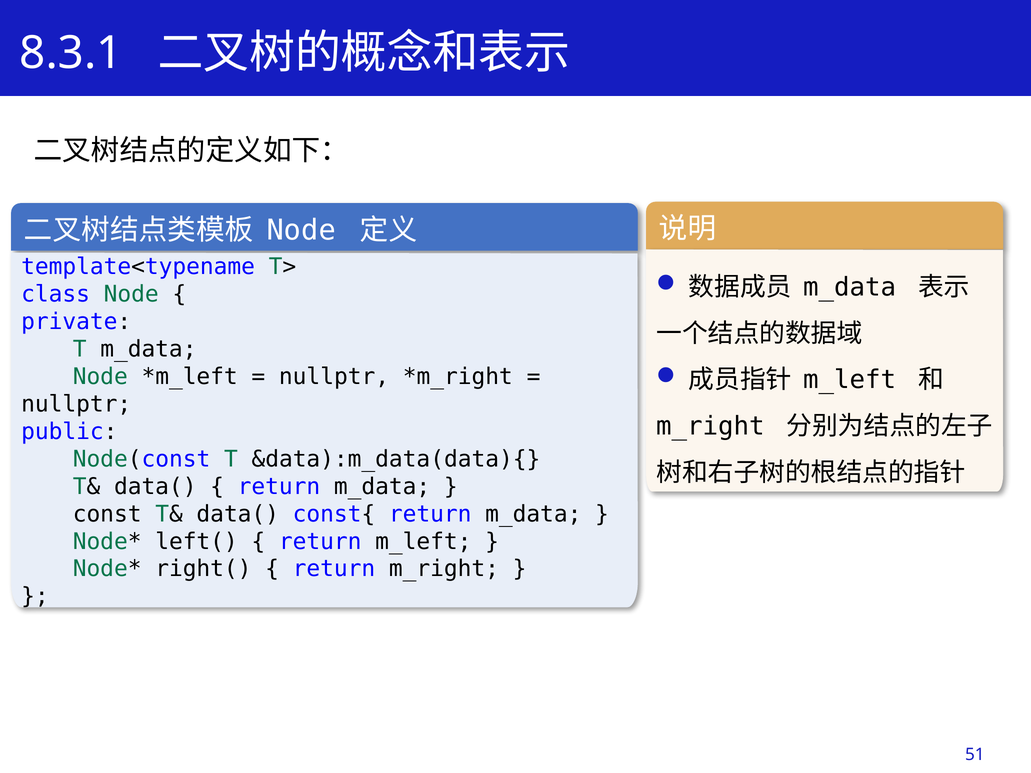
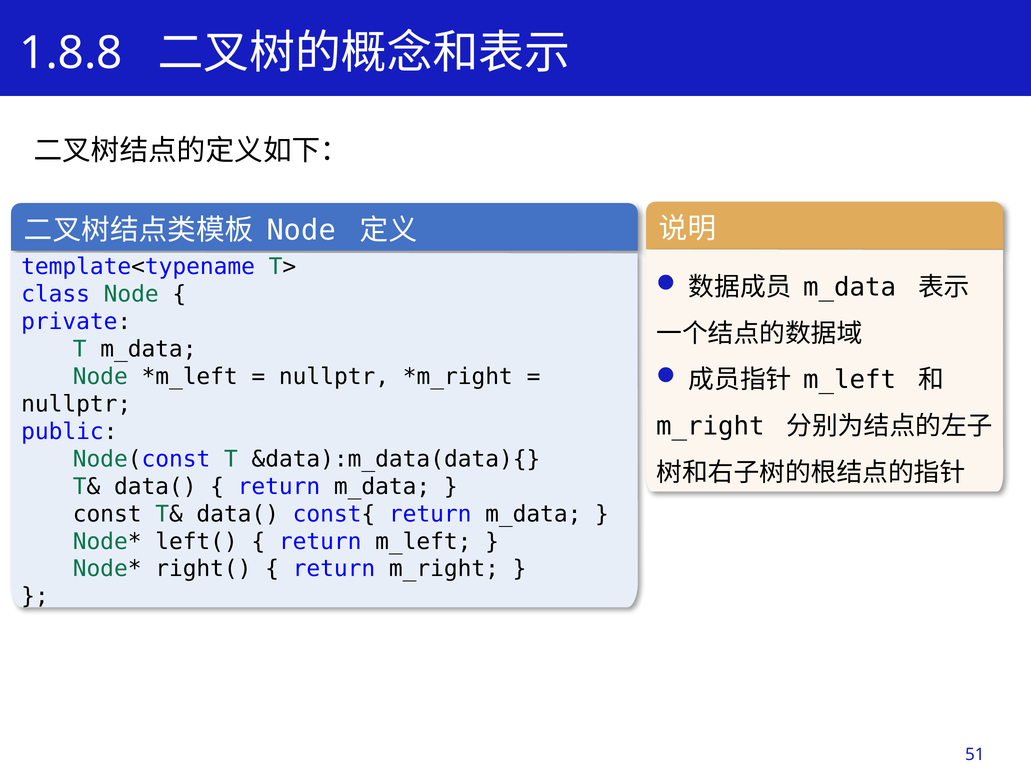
8.3.1: 8.3.1 -> 1.8.8
